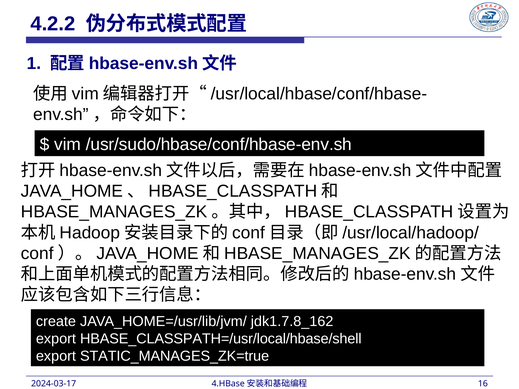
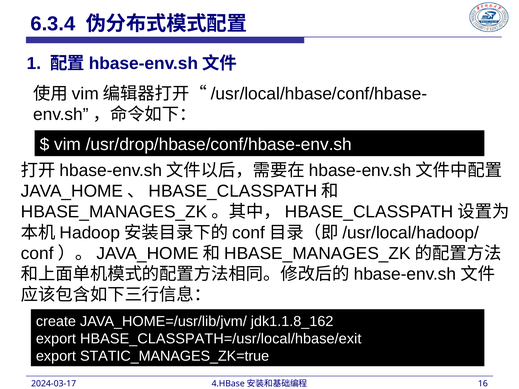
4.2.2: 4.2.2 -> 6.3.4
/usr/sudo/hbase/conf/hbase-env.sh: /usr/sudo/hbase/conf/hbase-env.sh -> /usr/drop/hbase/conf/hbase-env.sh
jdk1.7.8_162: jdk1.7.8_162 -> jdk1.1.8_162
HBASE_CLASSPATH=/usr/local/hbase/shell: HBASE_CLASSPATH=/usr/local/hbase/shell -> HBASE_CLASSPATH=/usr/local/hbase/exit
